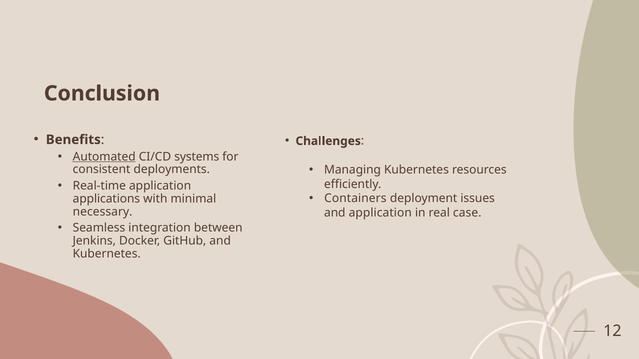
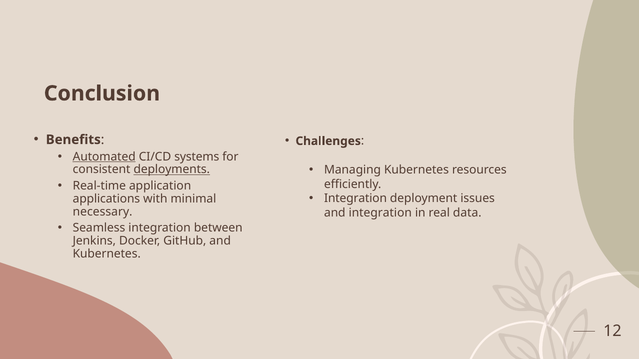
deployments underline: none -> present
Containers at (355, 199): Containers -> Integration
and application: application -> integration
case: case -> data
